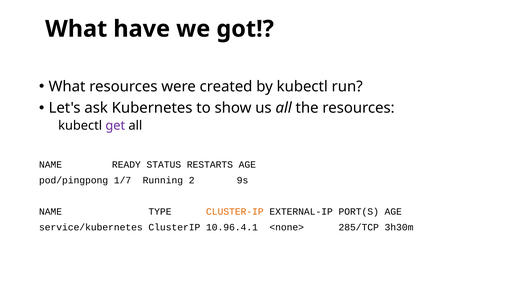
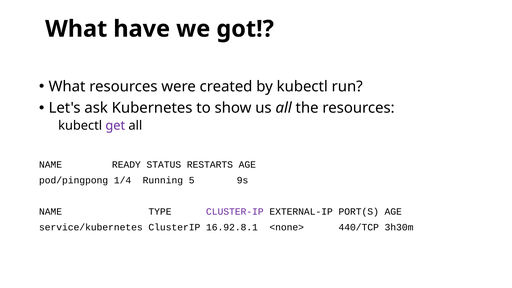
1/7: 1/7 -> 1/4
2: 2 -> 5
CLUSTER-IP colour: orange -> purple
10.96.4.1: 10.96.4.1 -> 16.92.8.1
285/TCP: 285/TCP -> 440/TCP
